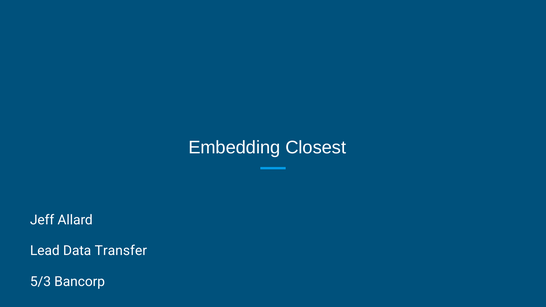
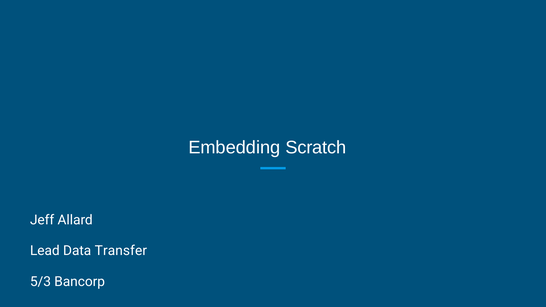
Closest: Closest -> Scratch
